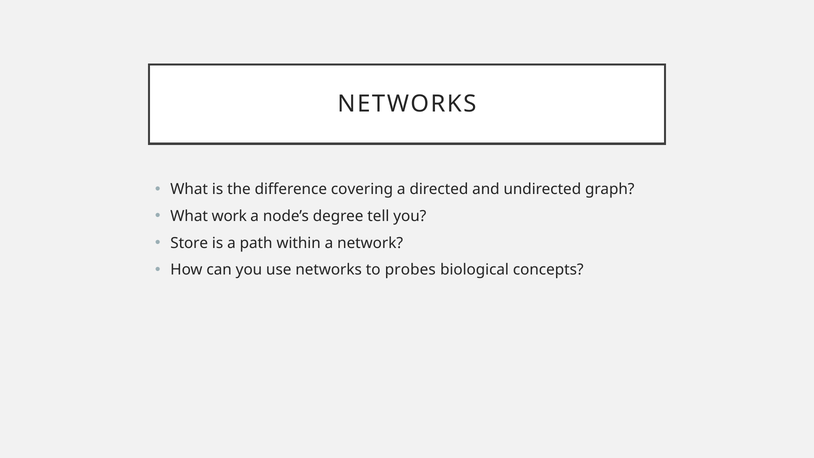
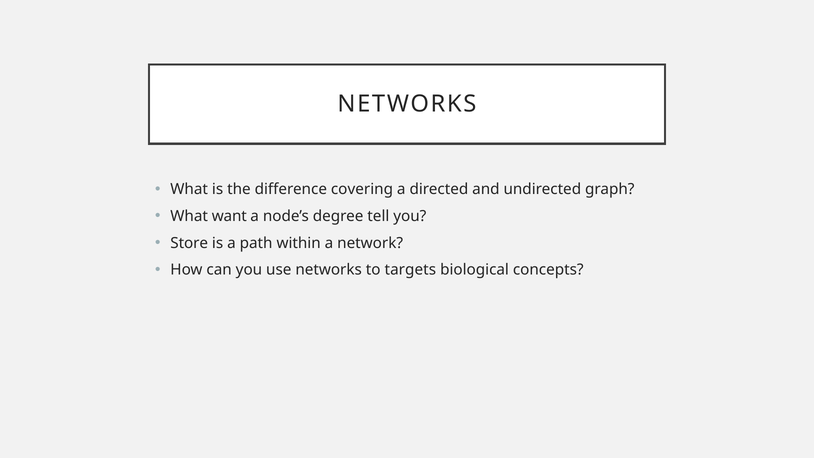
work: work -> want
probes: probes -> targets
